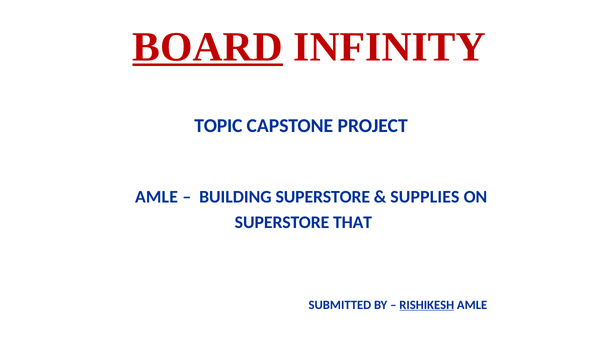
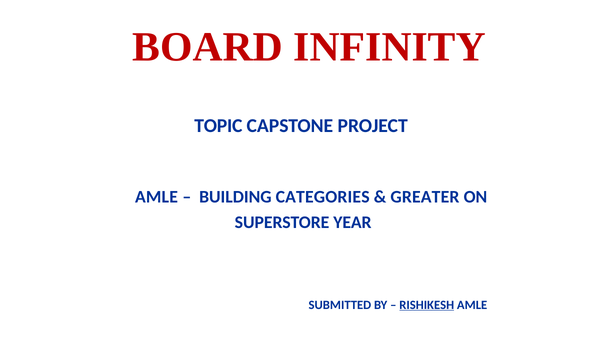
BOARD underline: present -> none
BUILDING SUPERSTORE: SUPERSTORE -> CATEGORIES
SUPPLIES: SUPPLIES -> GREATER
THAT: THAT -> YEAR
